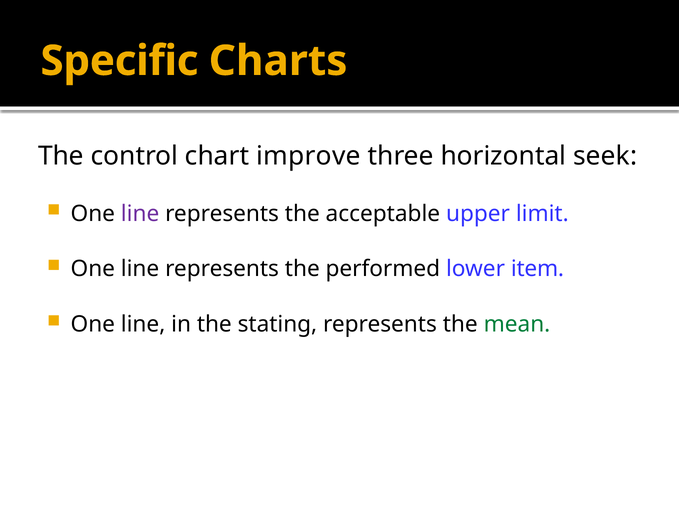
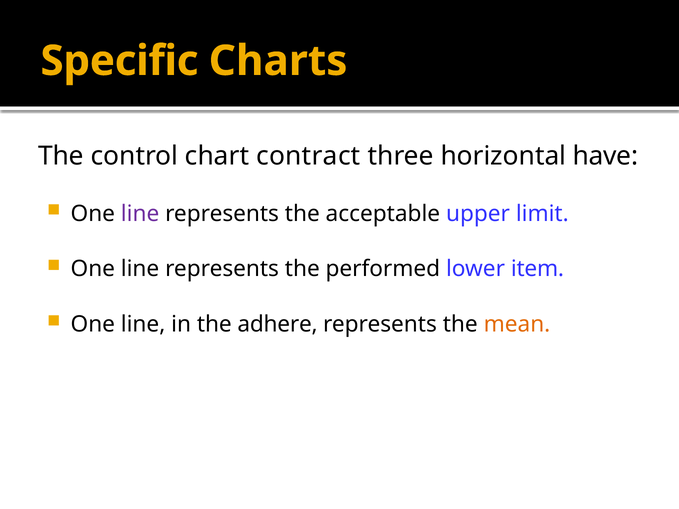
improve: improve -> contract
seek: seek -> have
stating: stating -> adhere
mean colour: green -> orange
